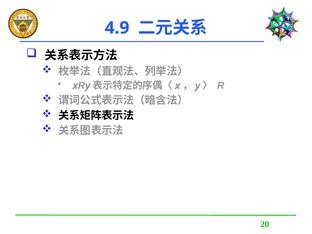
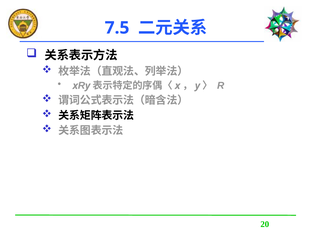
4.9: 4.9 -> 7.5
